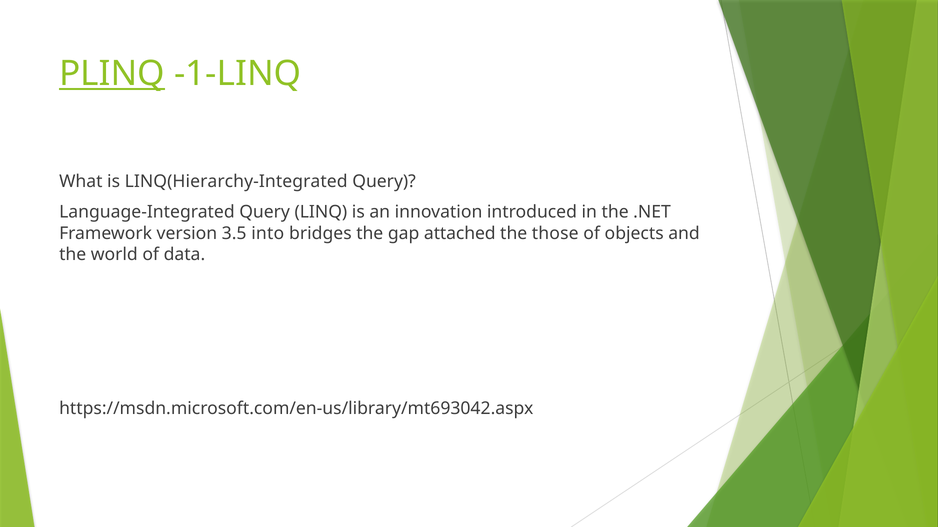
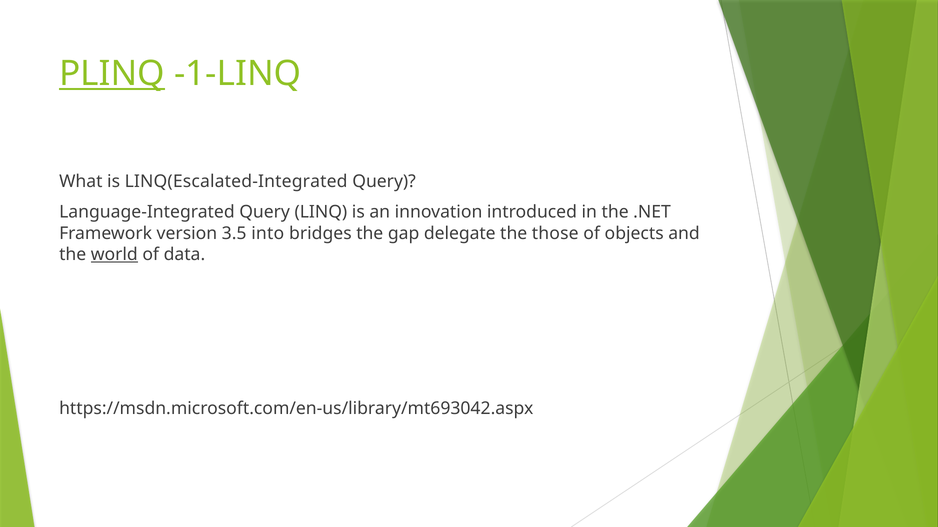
LINQ(Hierarchy-Integrated: LINQ(Hierarchy-Integrated -> LINQ(Escalated-Integrated
attached: attached -> delegate
world underline: none -> present
